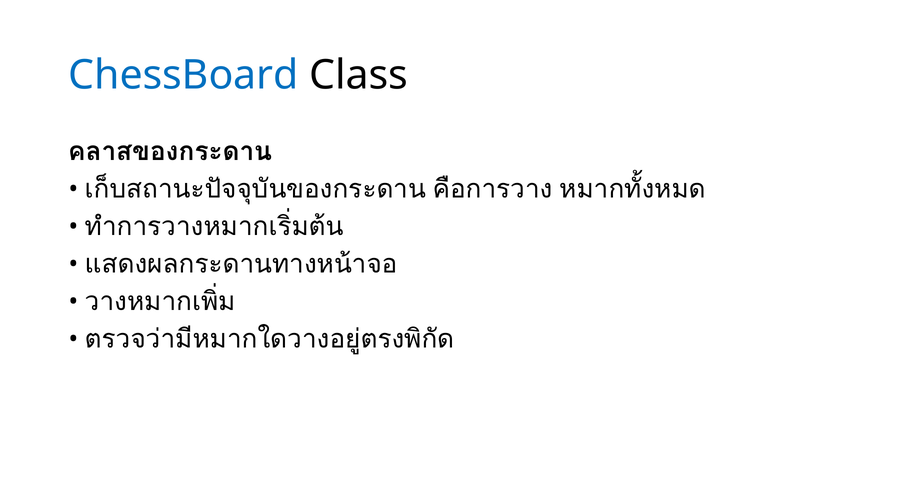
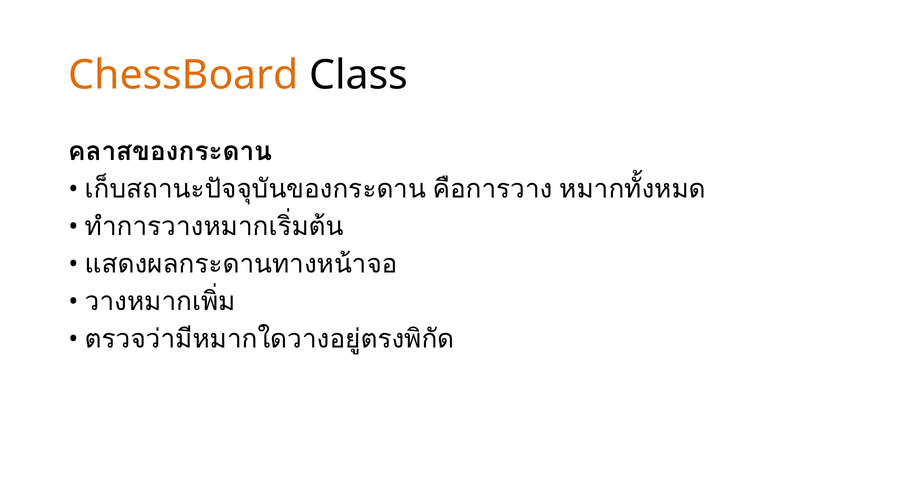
ChessBoard colour: blue -> orange
